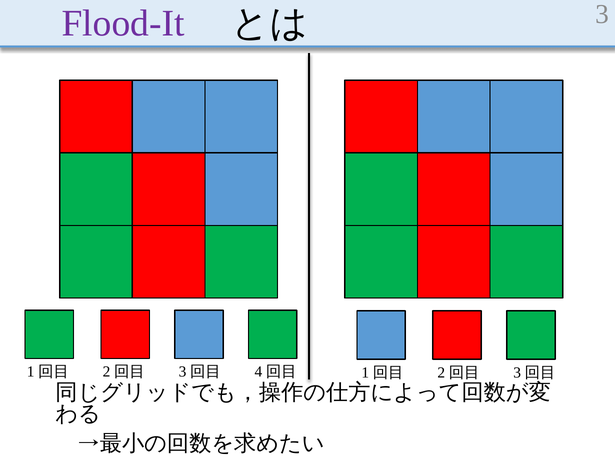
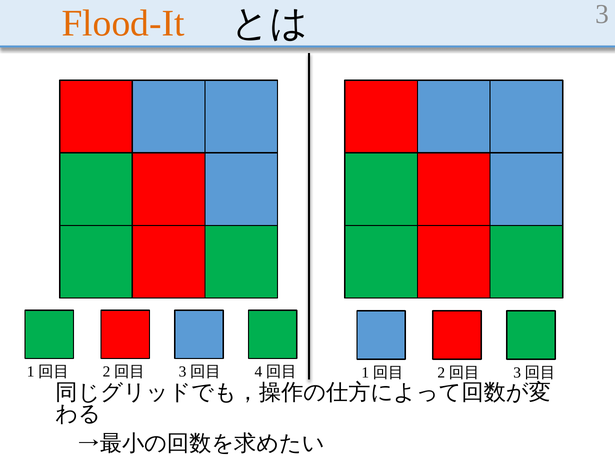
Flood-It colour: purple -> orange
